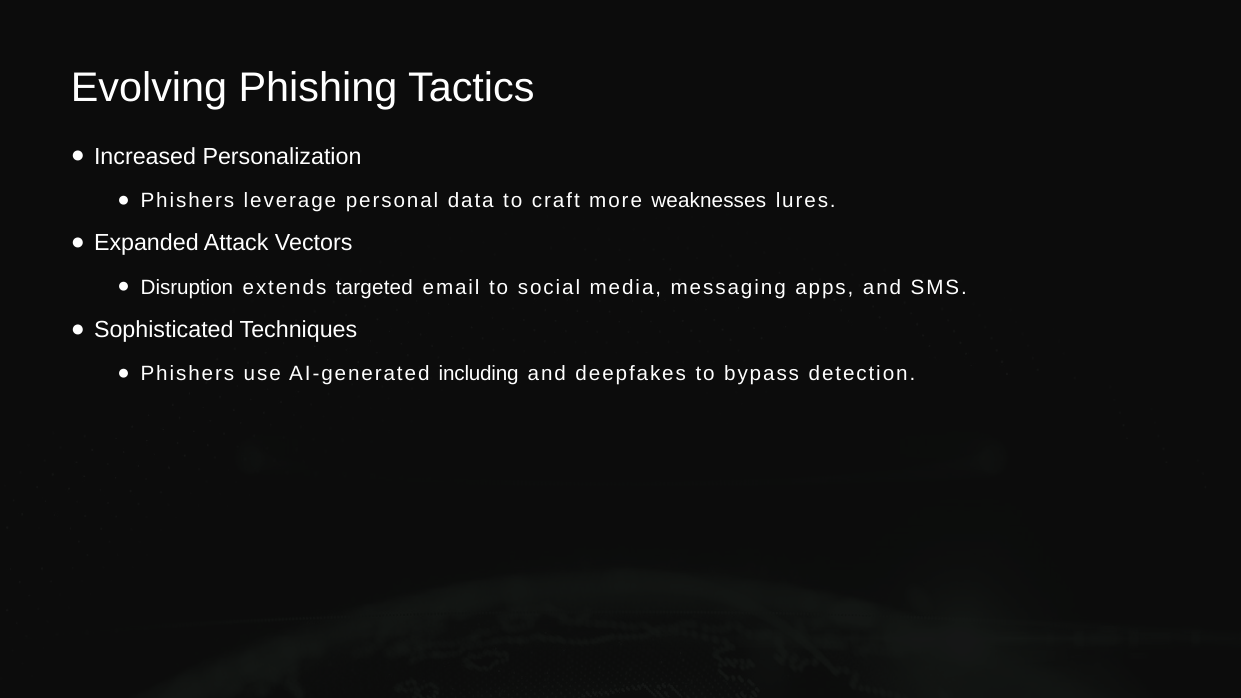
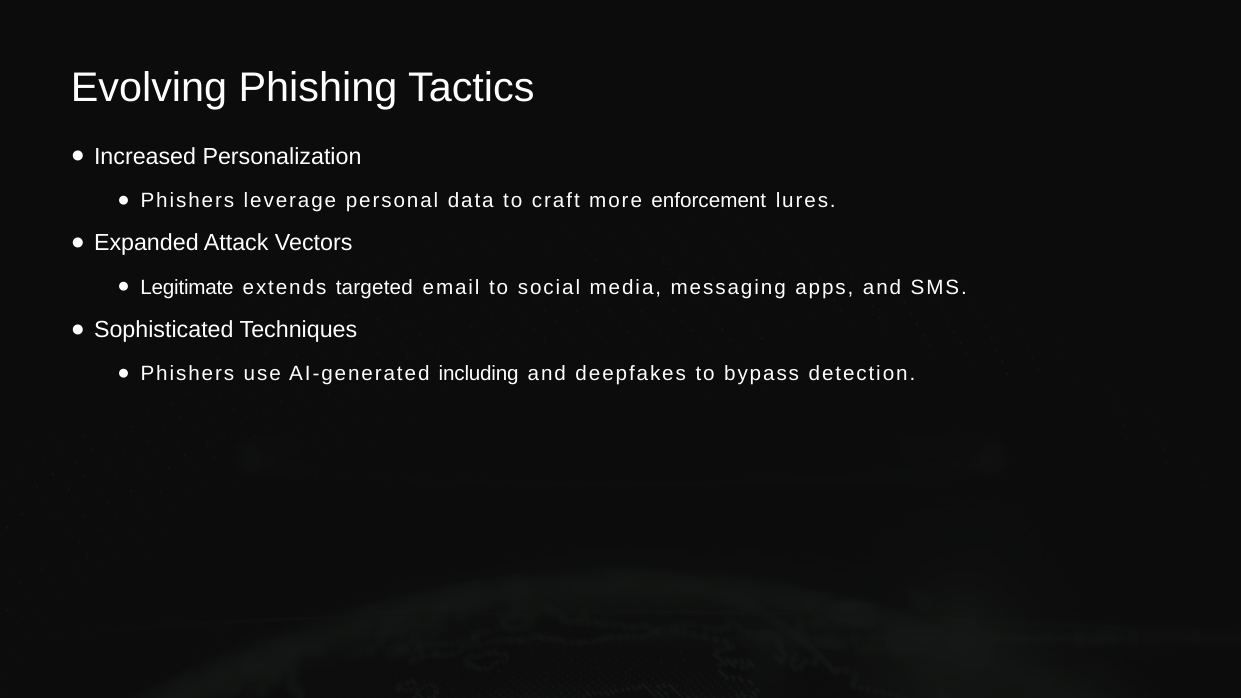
weaknesses: weaknesses -> enforcement
Disruption: Disruption -> Legitimate
